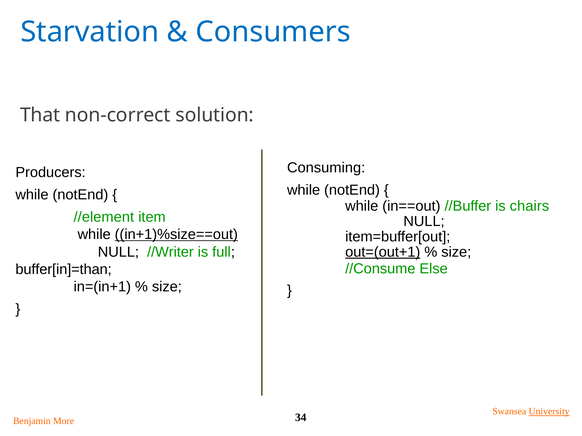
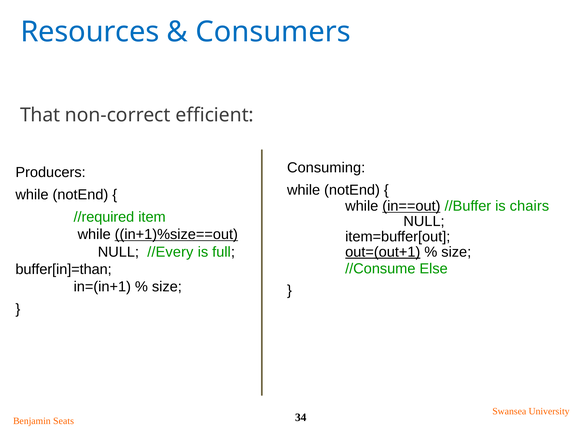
Starvation: Starvation -> Resources
solution: solution -> efficient
in==out underline: none -> present
//element: //element -> //required
//Writer: //Writer -> //Every
University underline: present -> none
More: More -> Seats
